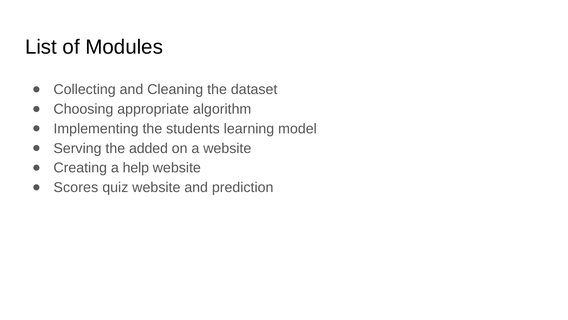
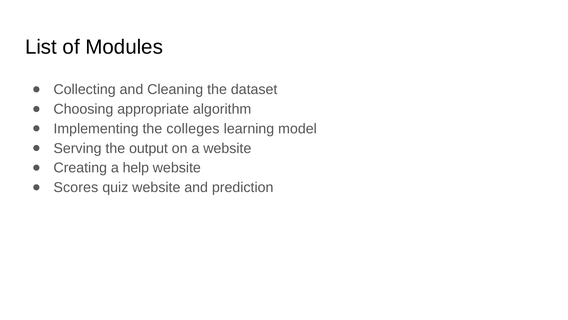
students: students -> colleges
added: added -> output
